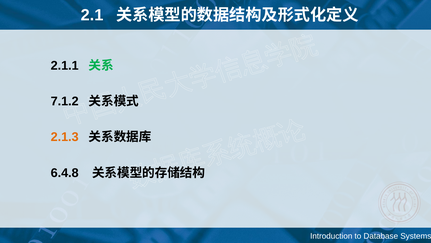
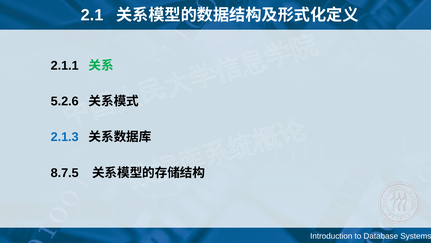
7.1.2: 7.1.2 -> 5.2.6
2.1.3 colour: orange -> blue
6.4.8: 6.4.8 -> 8.7.5
